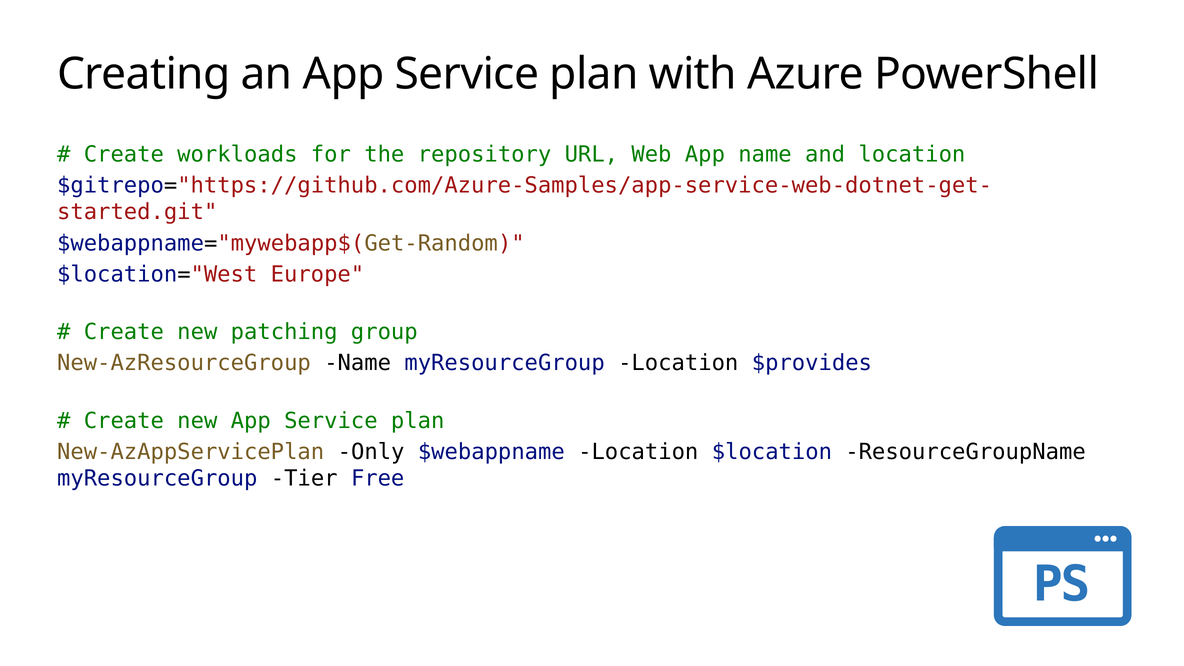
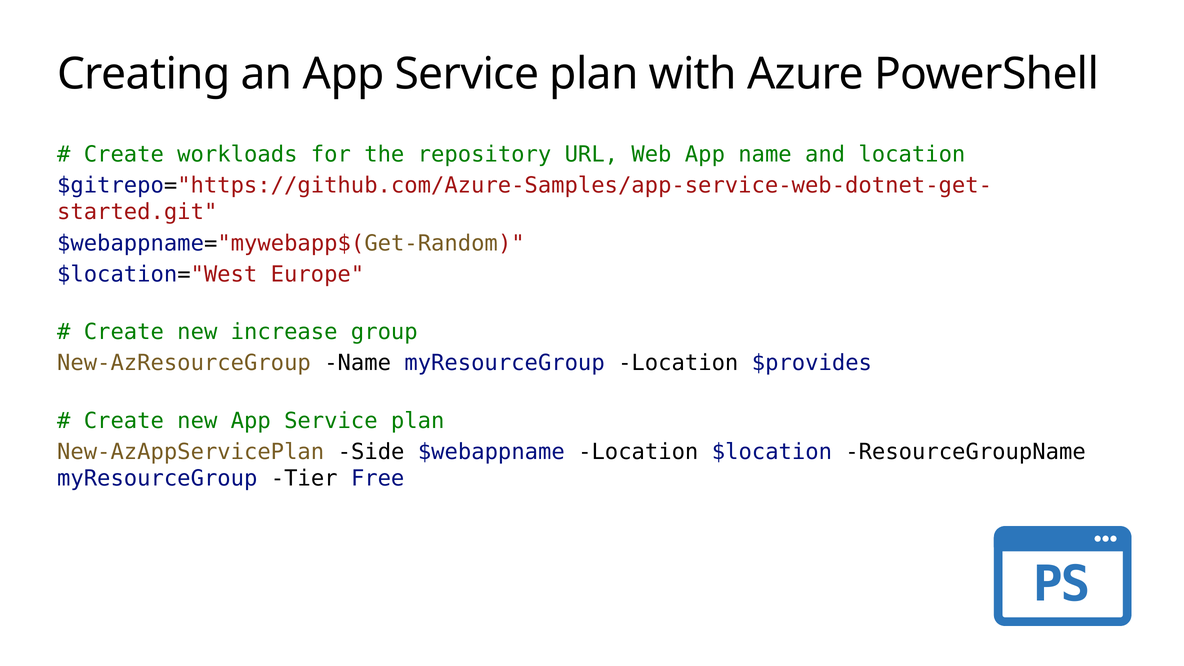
patching: patching -> increase
Only: Only -> Side
